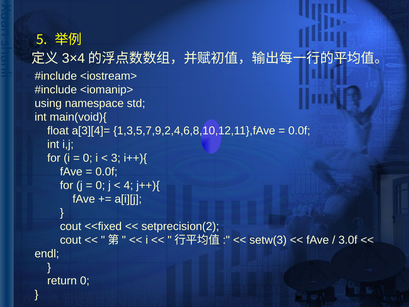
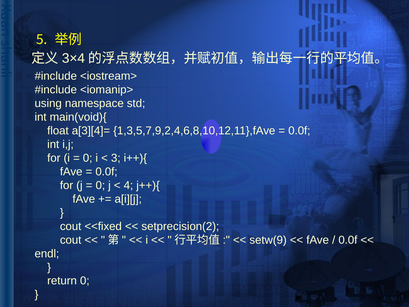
setw(3: setw(3 -> setw(9
3.0f at (348, 240): 3.0f -> 0.0f
